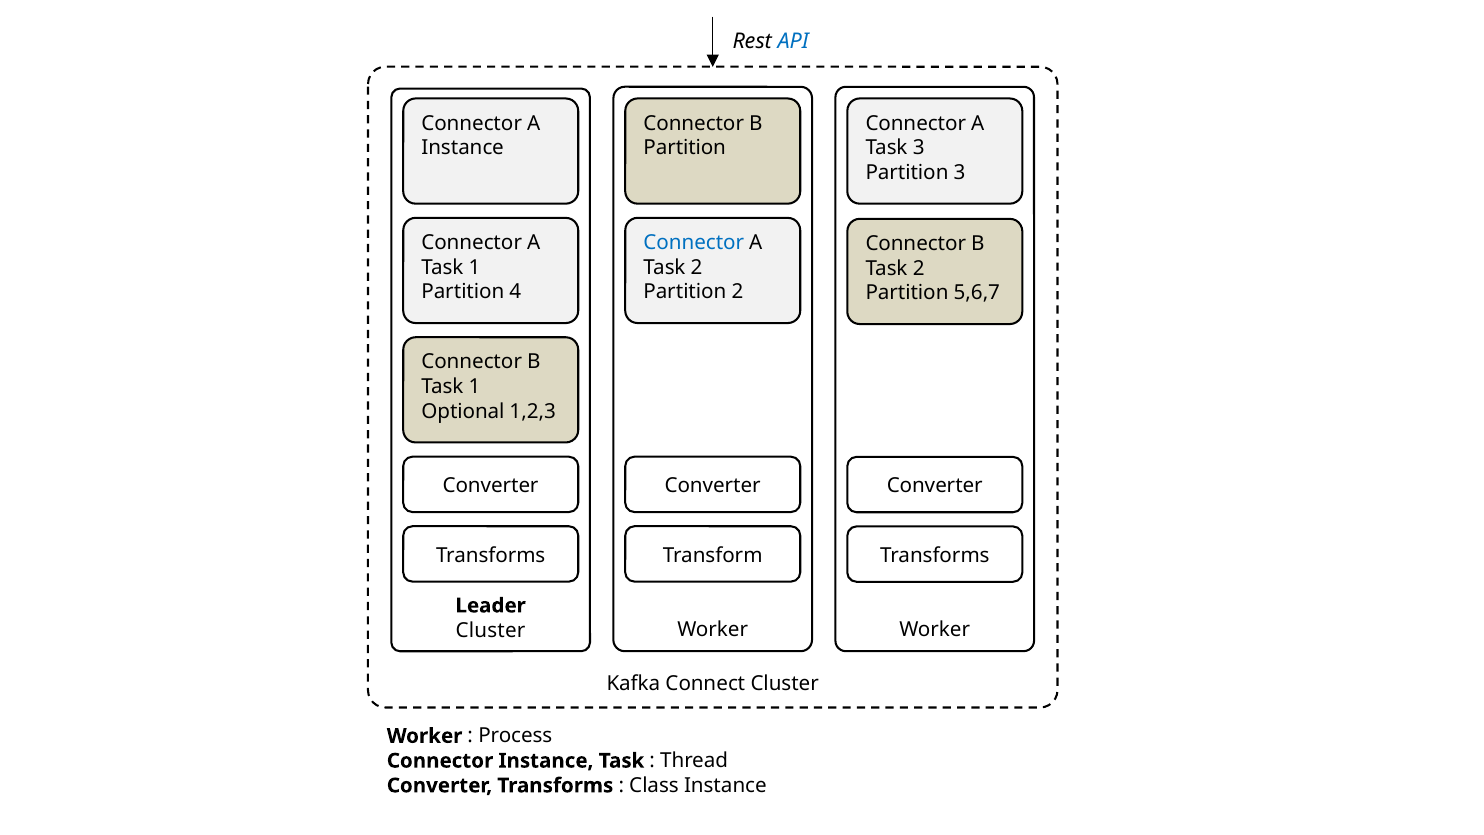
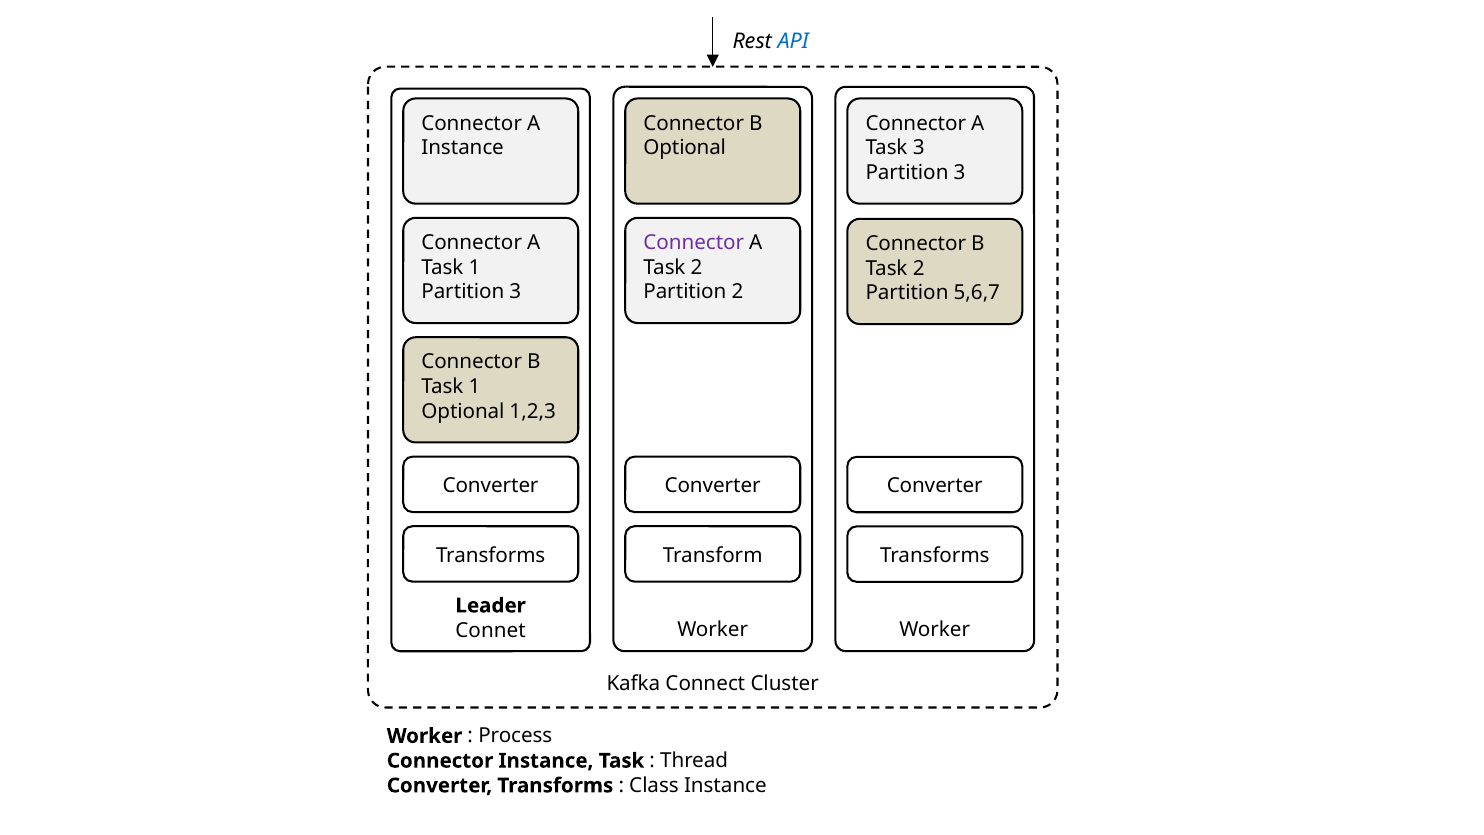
Partition at (685, 148): Partition -> Optional
Connector at (694, 243) colour: blue -> purple
4 at (515, 292): 4 -> 3
Cluster at (491, 630): Cluster -> Connet
